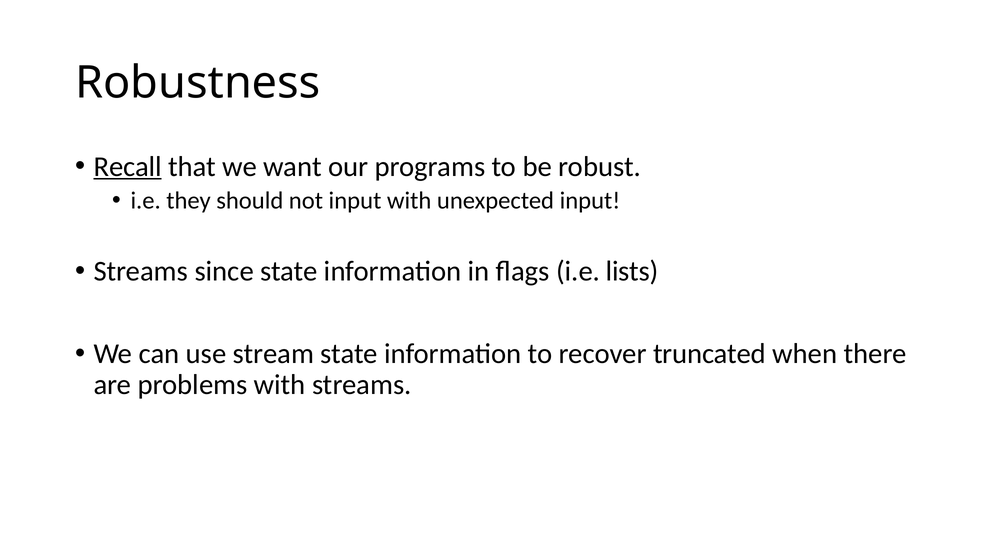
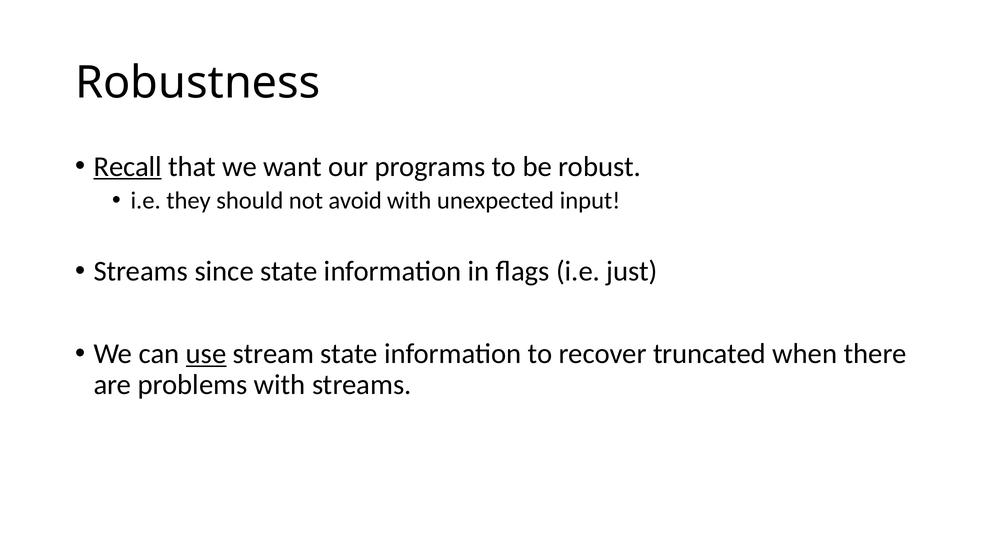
not input: input -> avoid
lists: lists -> just
use underline: none -> present
